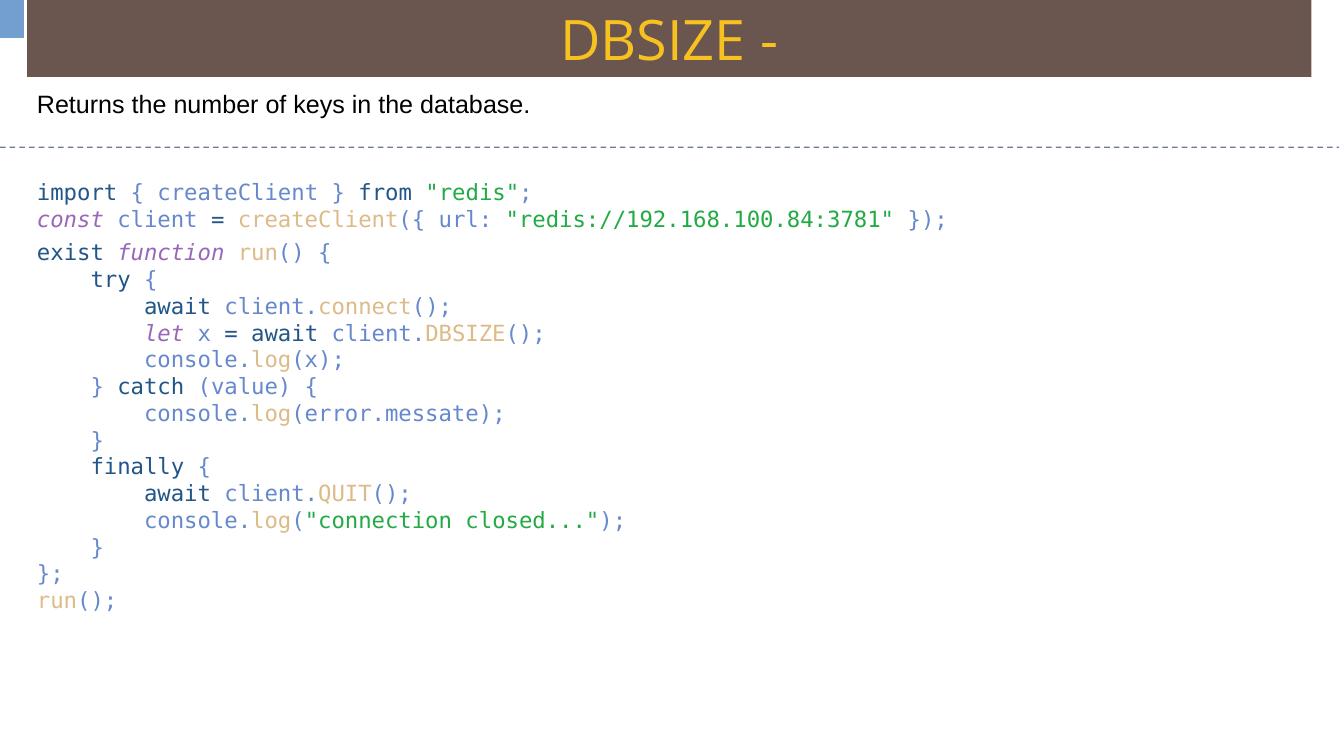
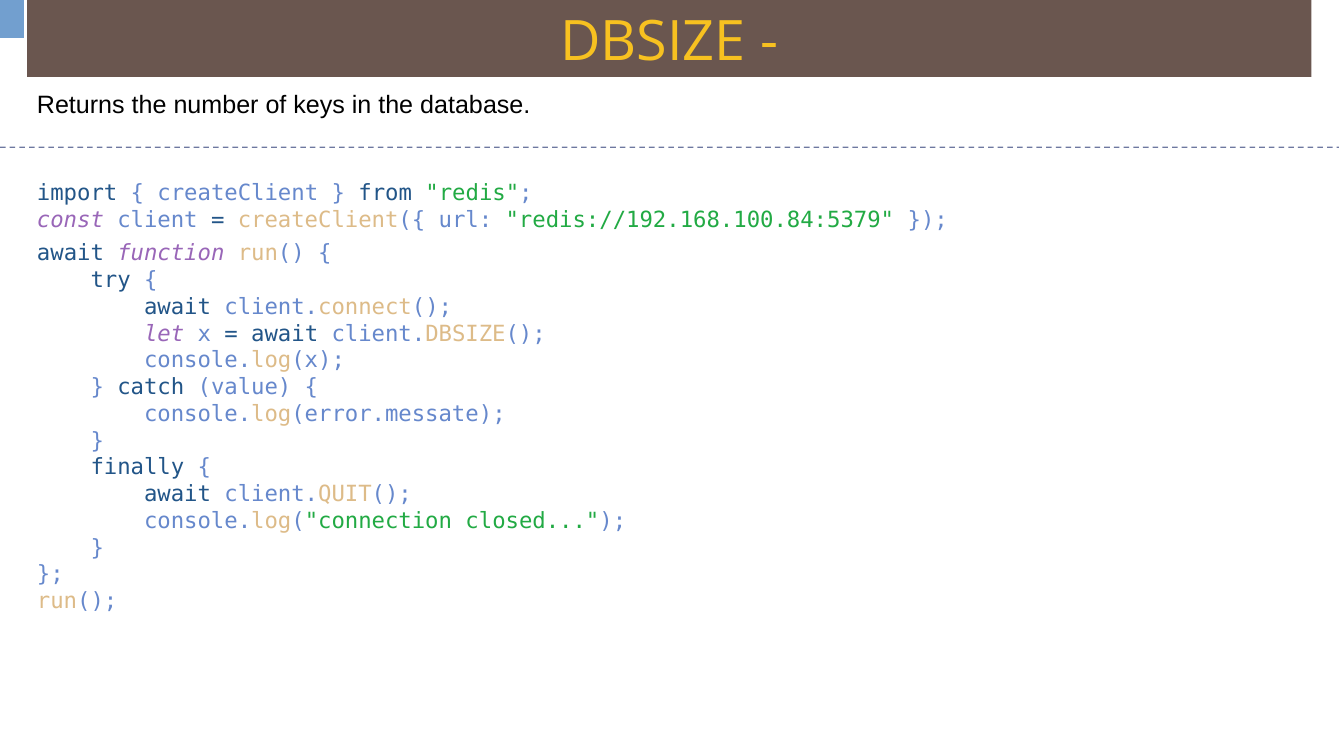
redis://192.168.100.84:3781: redis://192.168.100.84:3781 -> redis://192.168.100.84:5379
exist at (70, 254): exist -> await
